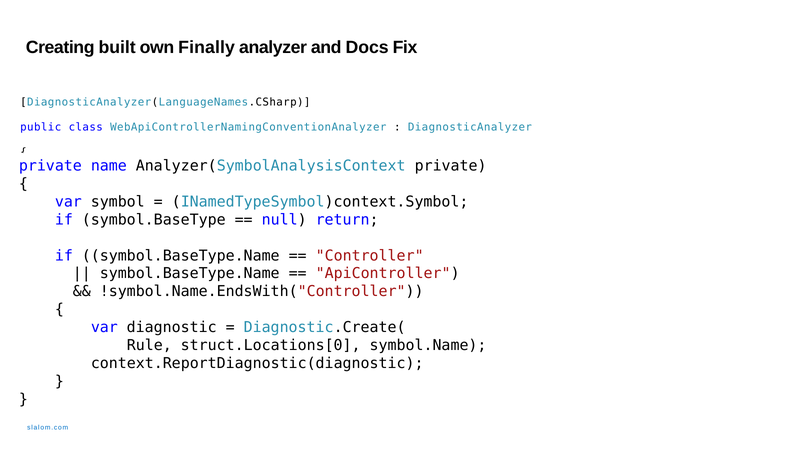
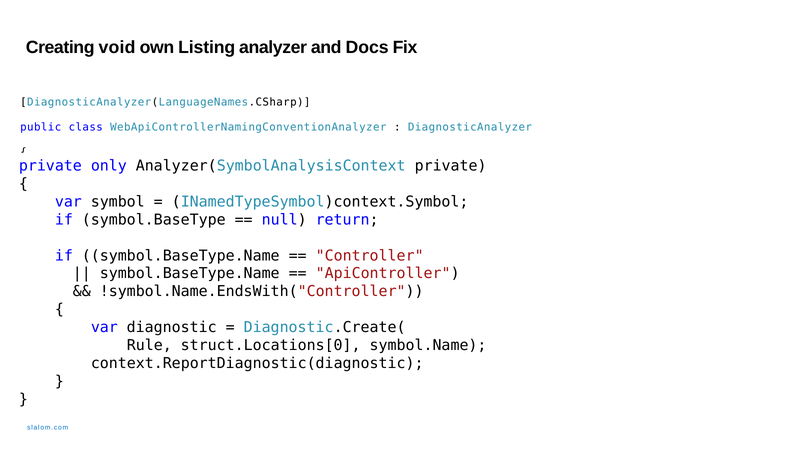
built: built -> void
Finally: Finally -> Listing
private name: name -> only
